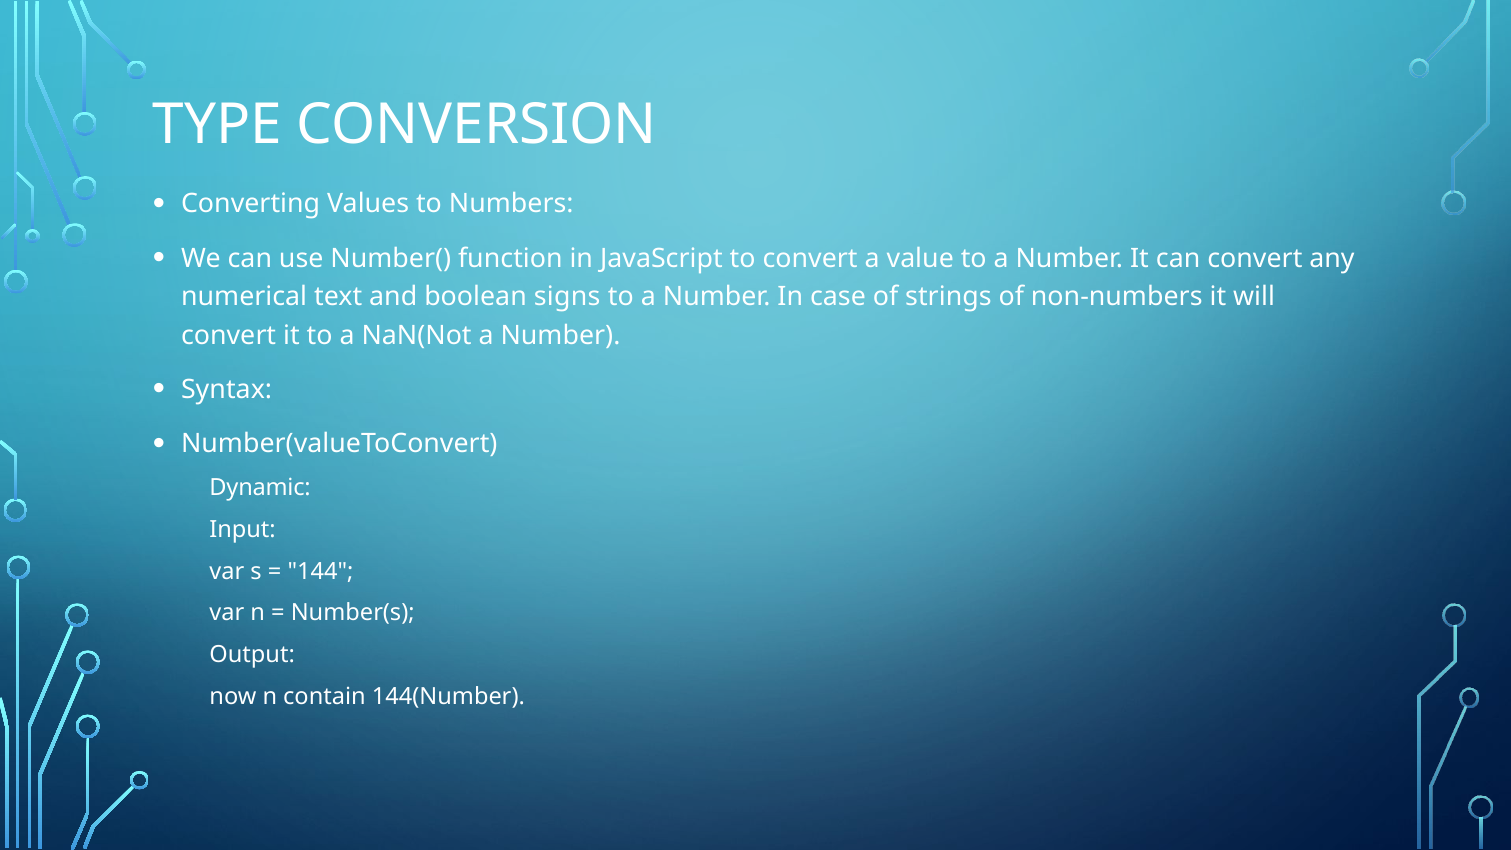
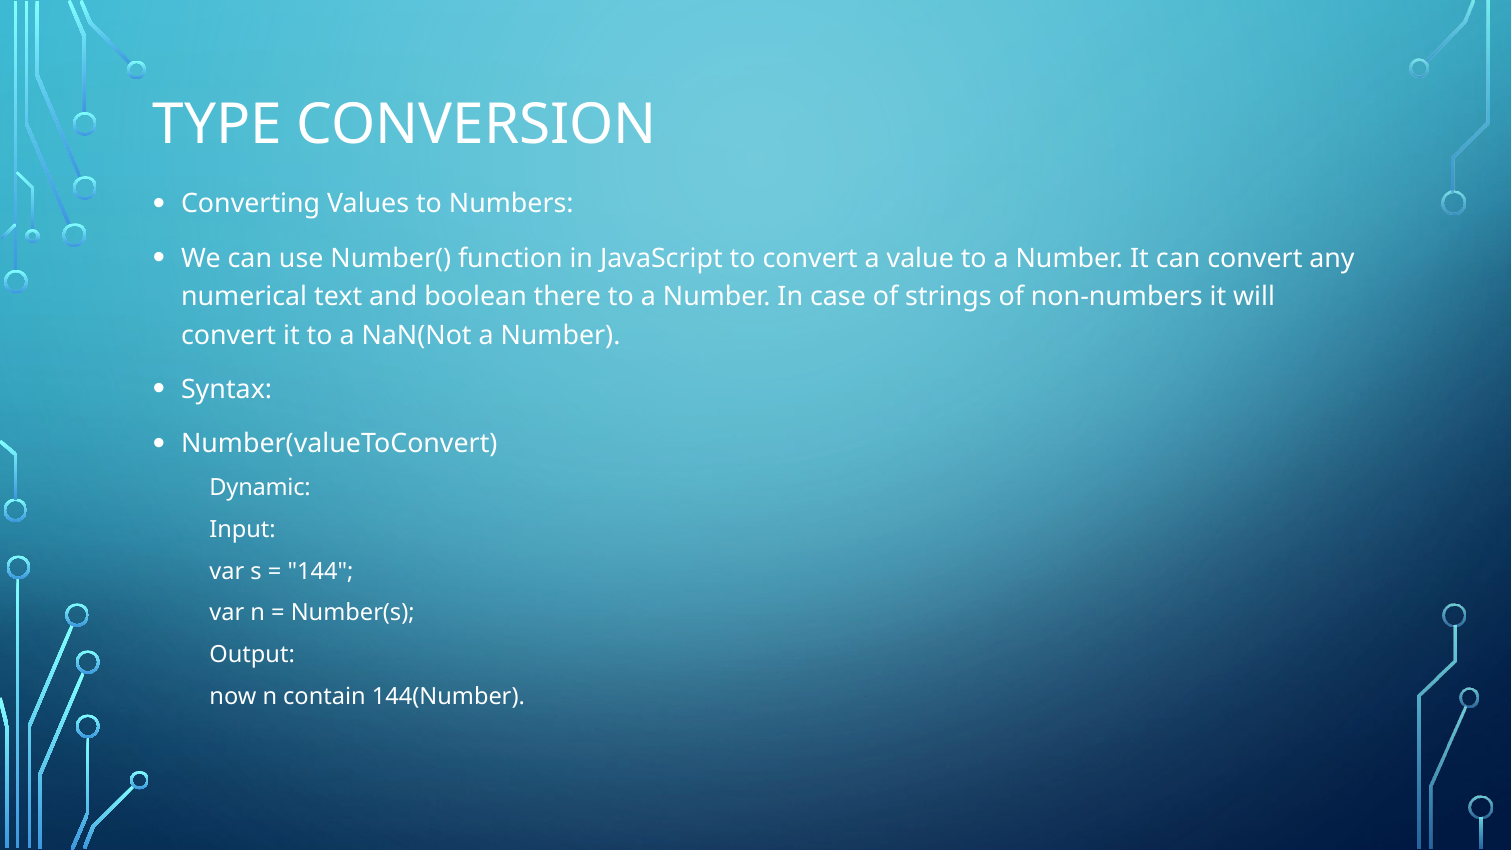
signs: signs -> there
